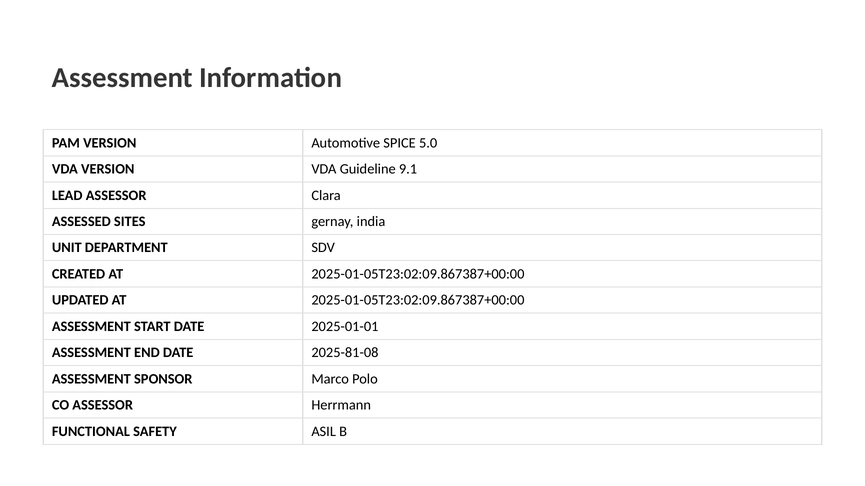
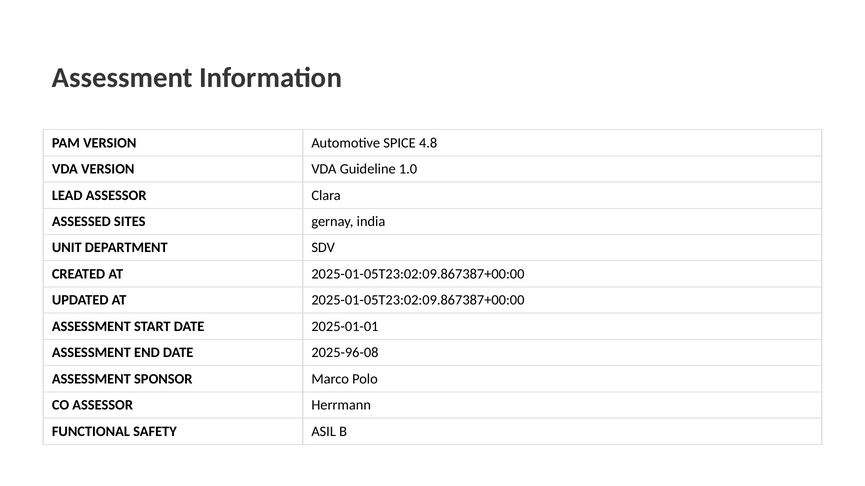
5.0: 5.0 -> 4.8
9.1: 9.1 -> 1.0
2025-81-08: 2025-81-08 -> 2025-96-08
